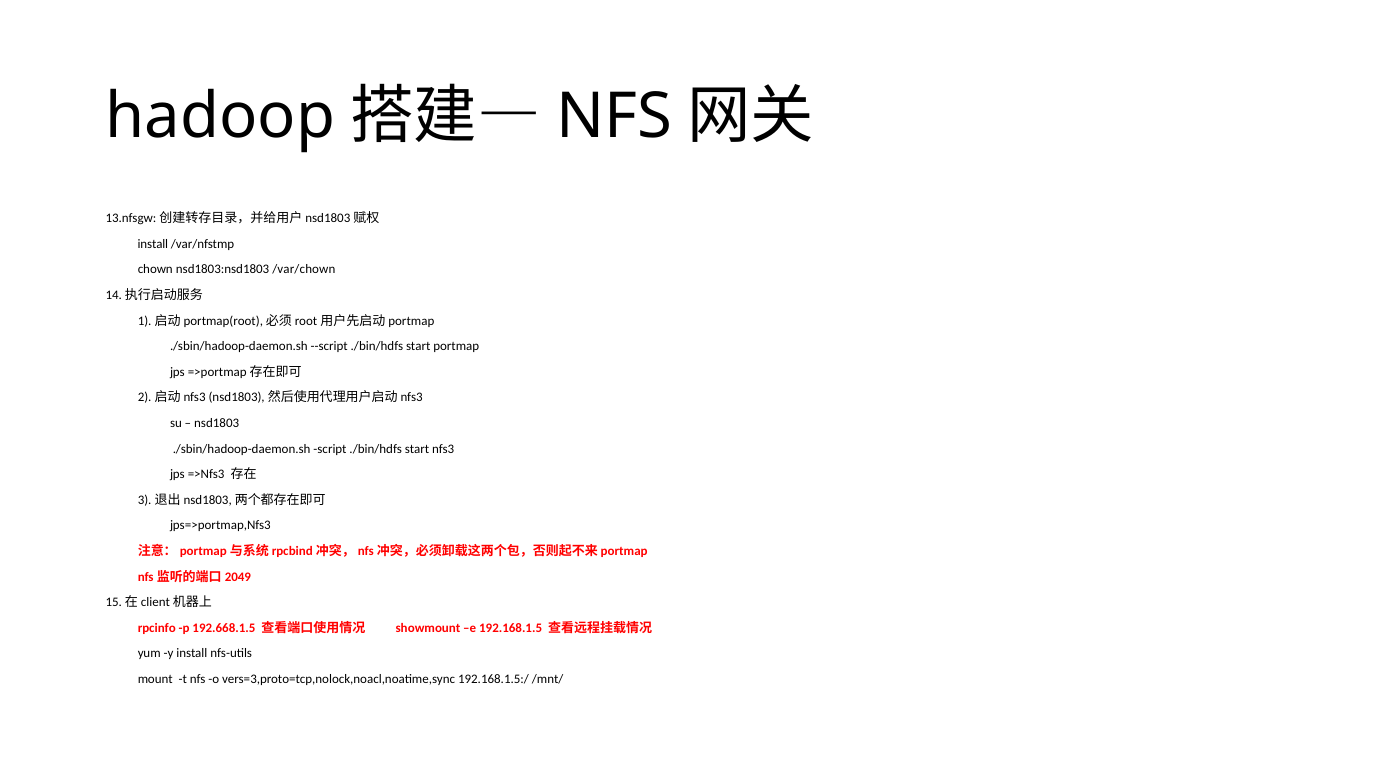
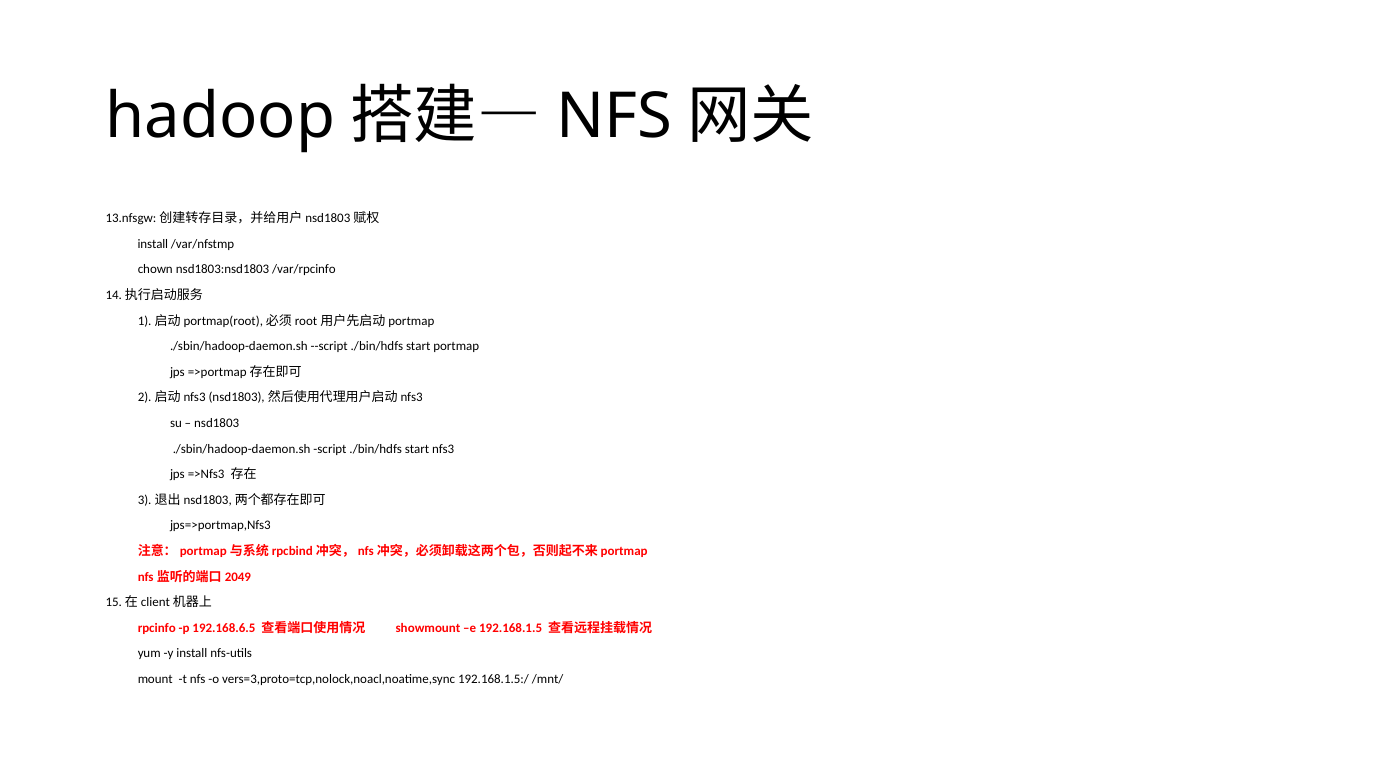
/var/chown: /var/chown -> /var/rpcinfo
192.668.1.5: 192.668.1.5 -> 192.168.6.5
